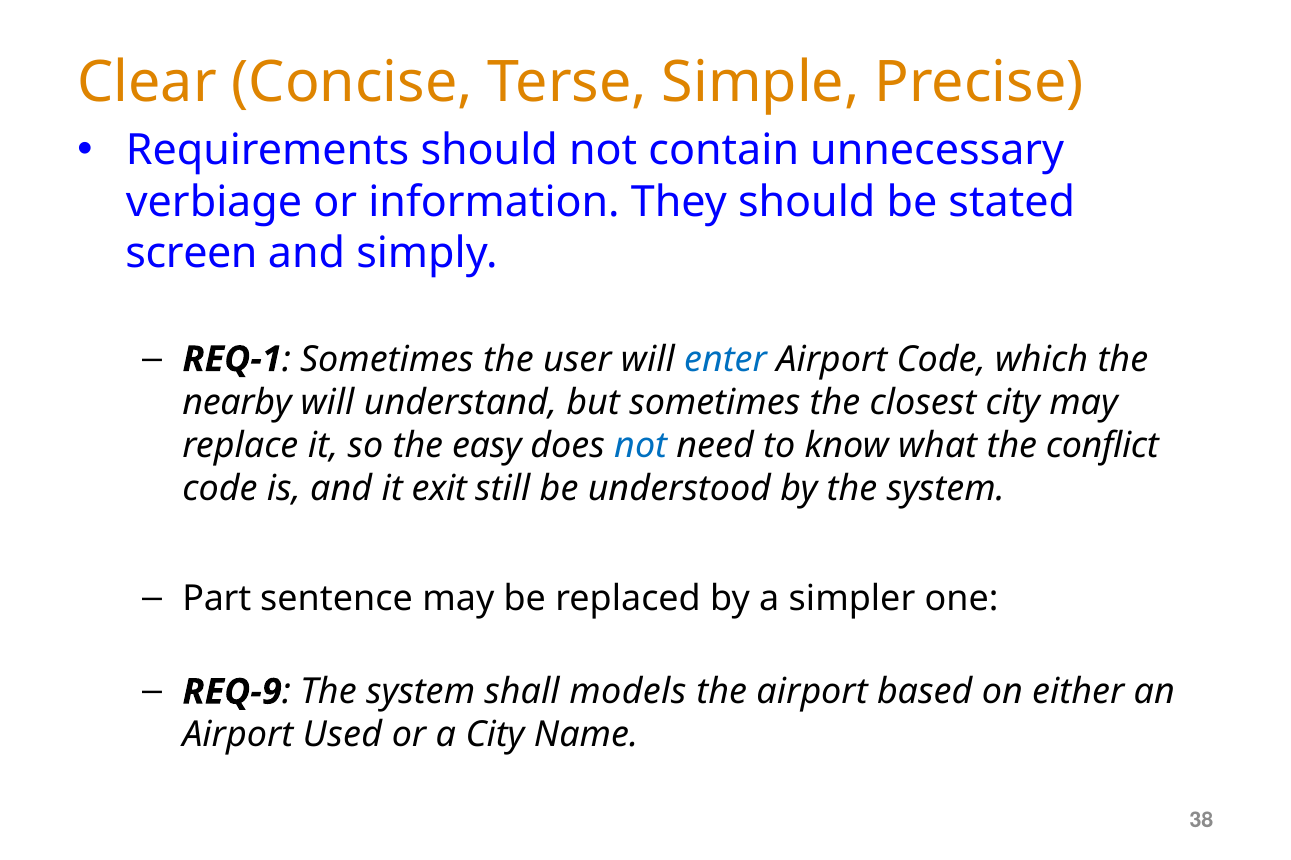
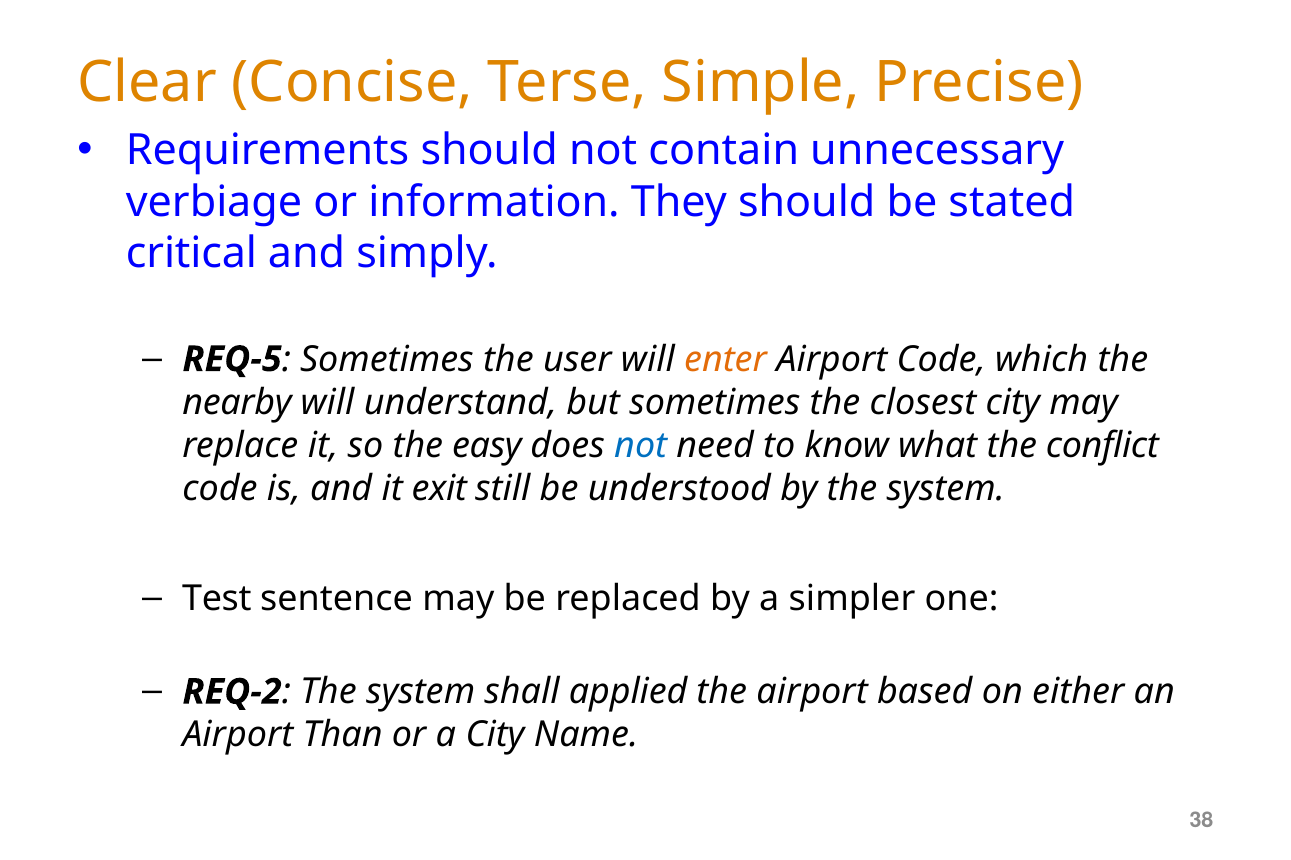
screen: screen -> critical
REQ-1: REQ-1 -> REQ-5
enter colour: blue -> orange
Part: Part -> Test
REQ-9: REQ-9 -> REQ-2
models: models -> applied
Used: Used -> Than
